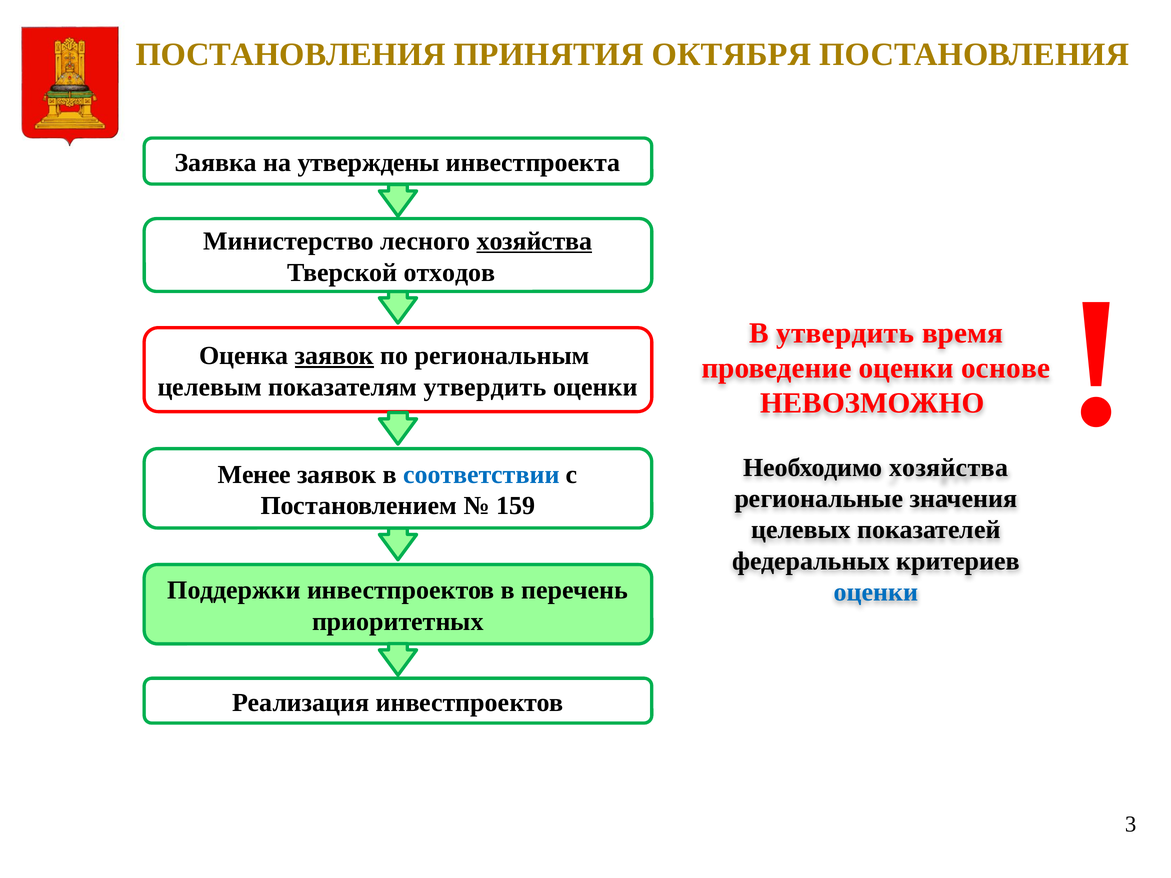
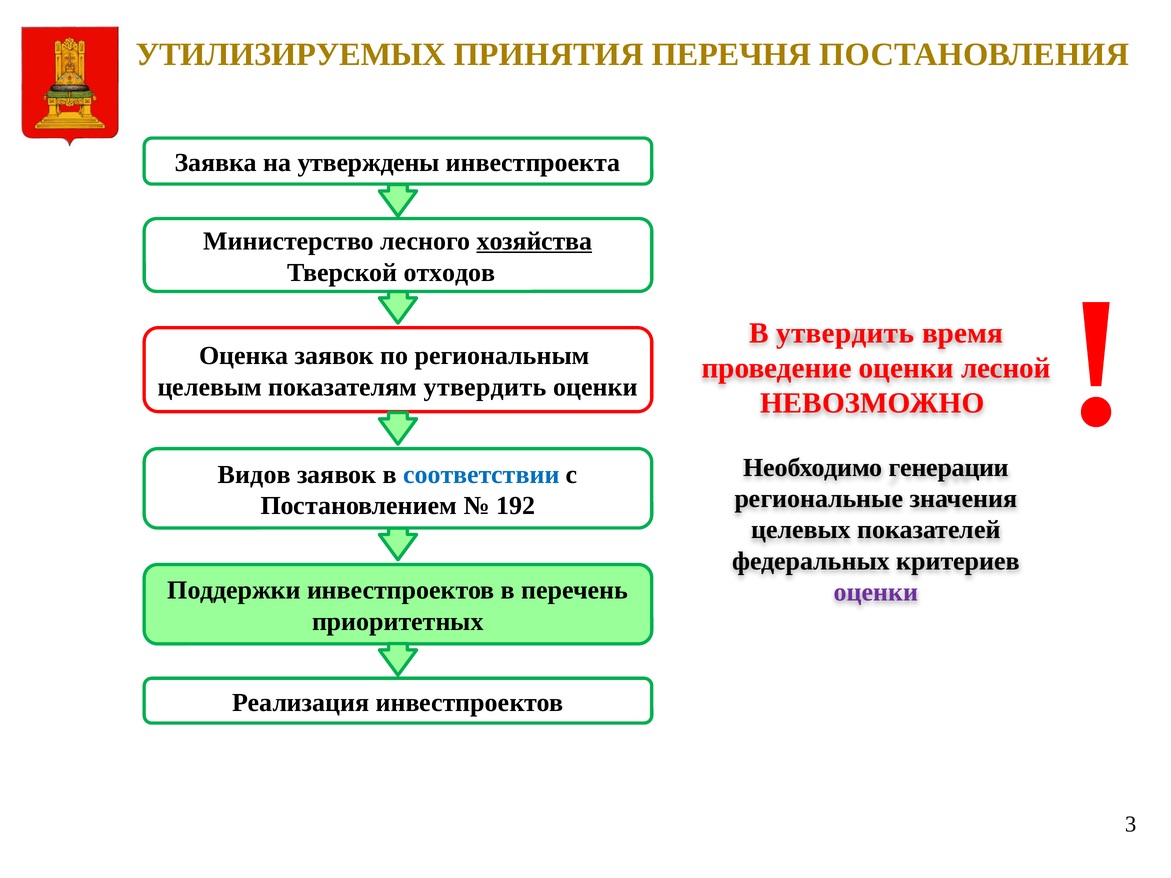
ПОСТАНОВЛЕНИЯ at (291, 55): ПОСТАНОВЛЕНИЯ -> УТИЛИЗИРУЕМЫХ
ОКТЯБРЯ: ОКТЯБРЯ -> ПЕРЕЧНЯ
заявок at (334, 356) underline: present -> none
основе: основе -> лесной
Необходимо хозяйства: хозяйства -> генерации
Менее: Менее -> Видов
159: 159 -> 192
оценки at (876, 592) colour: blue -> purple
